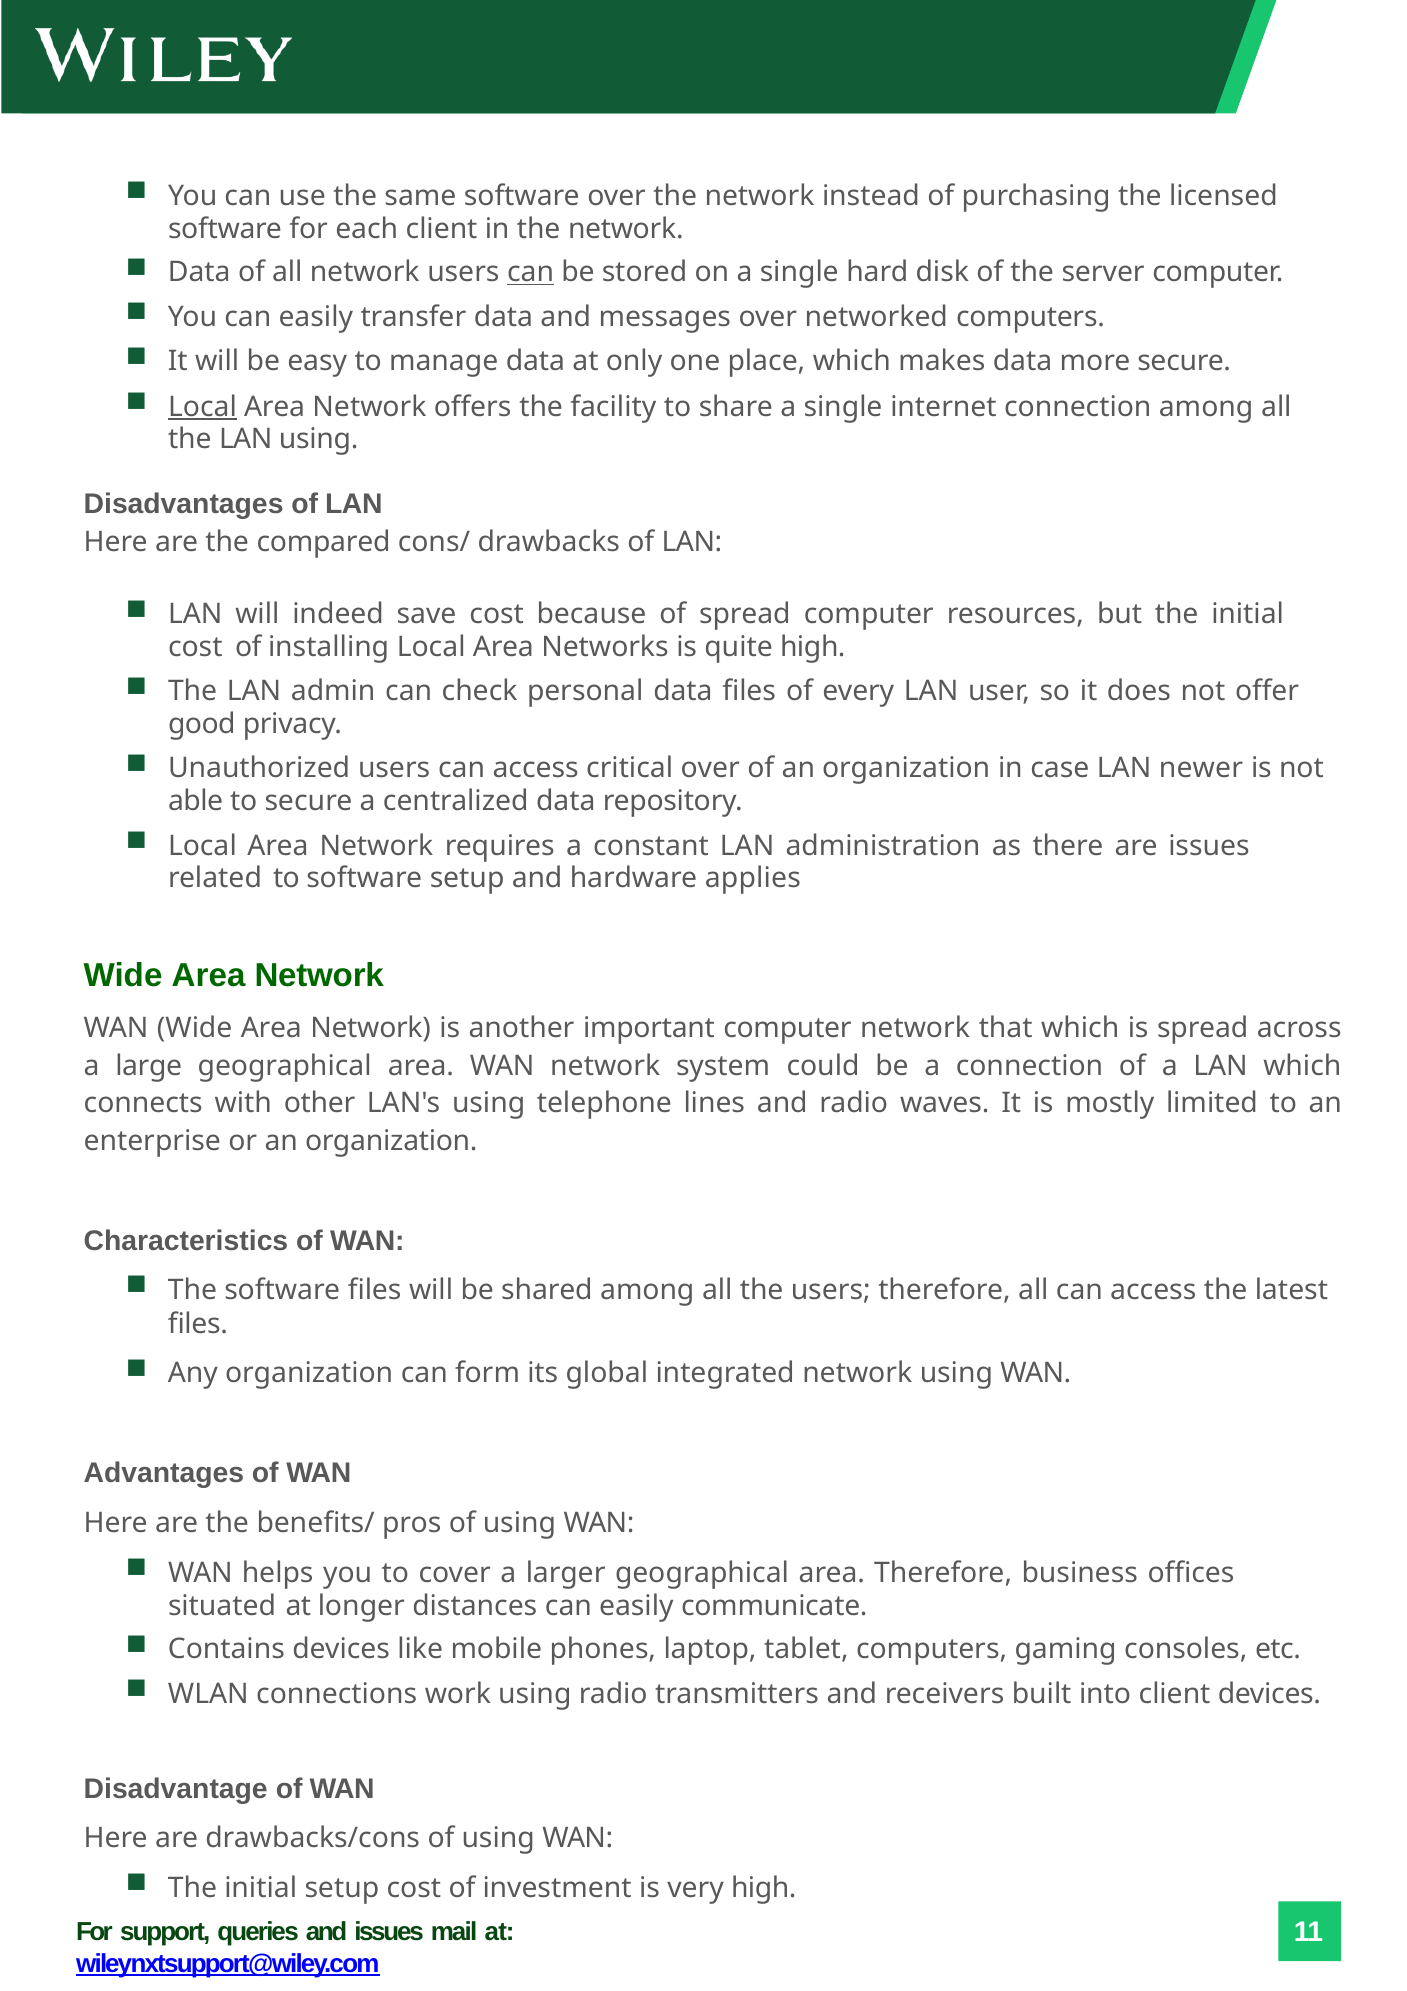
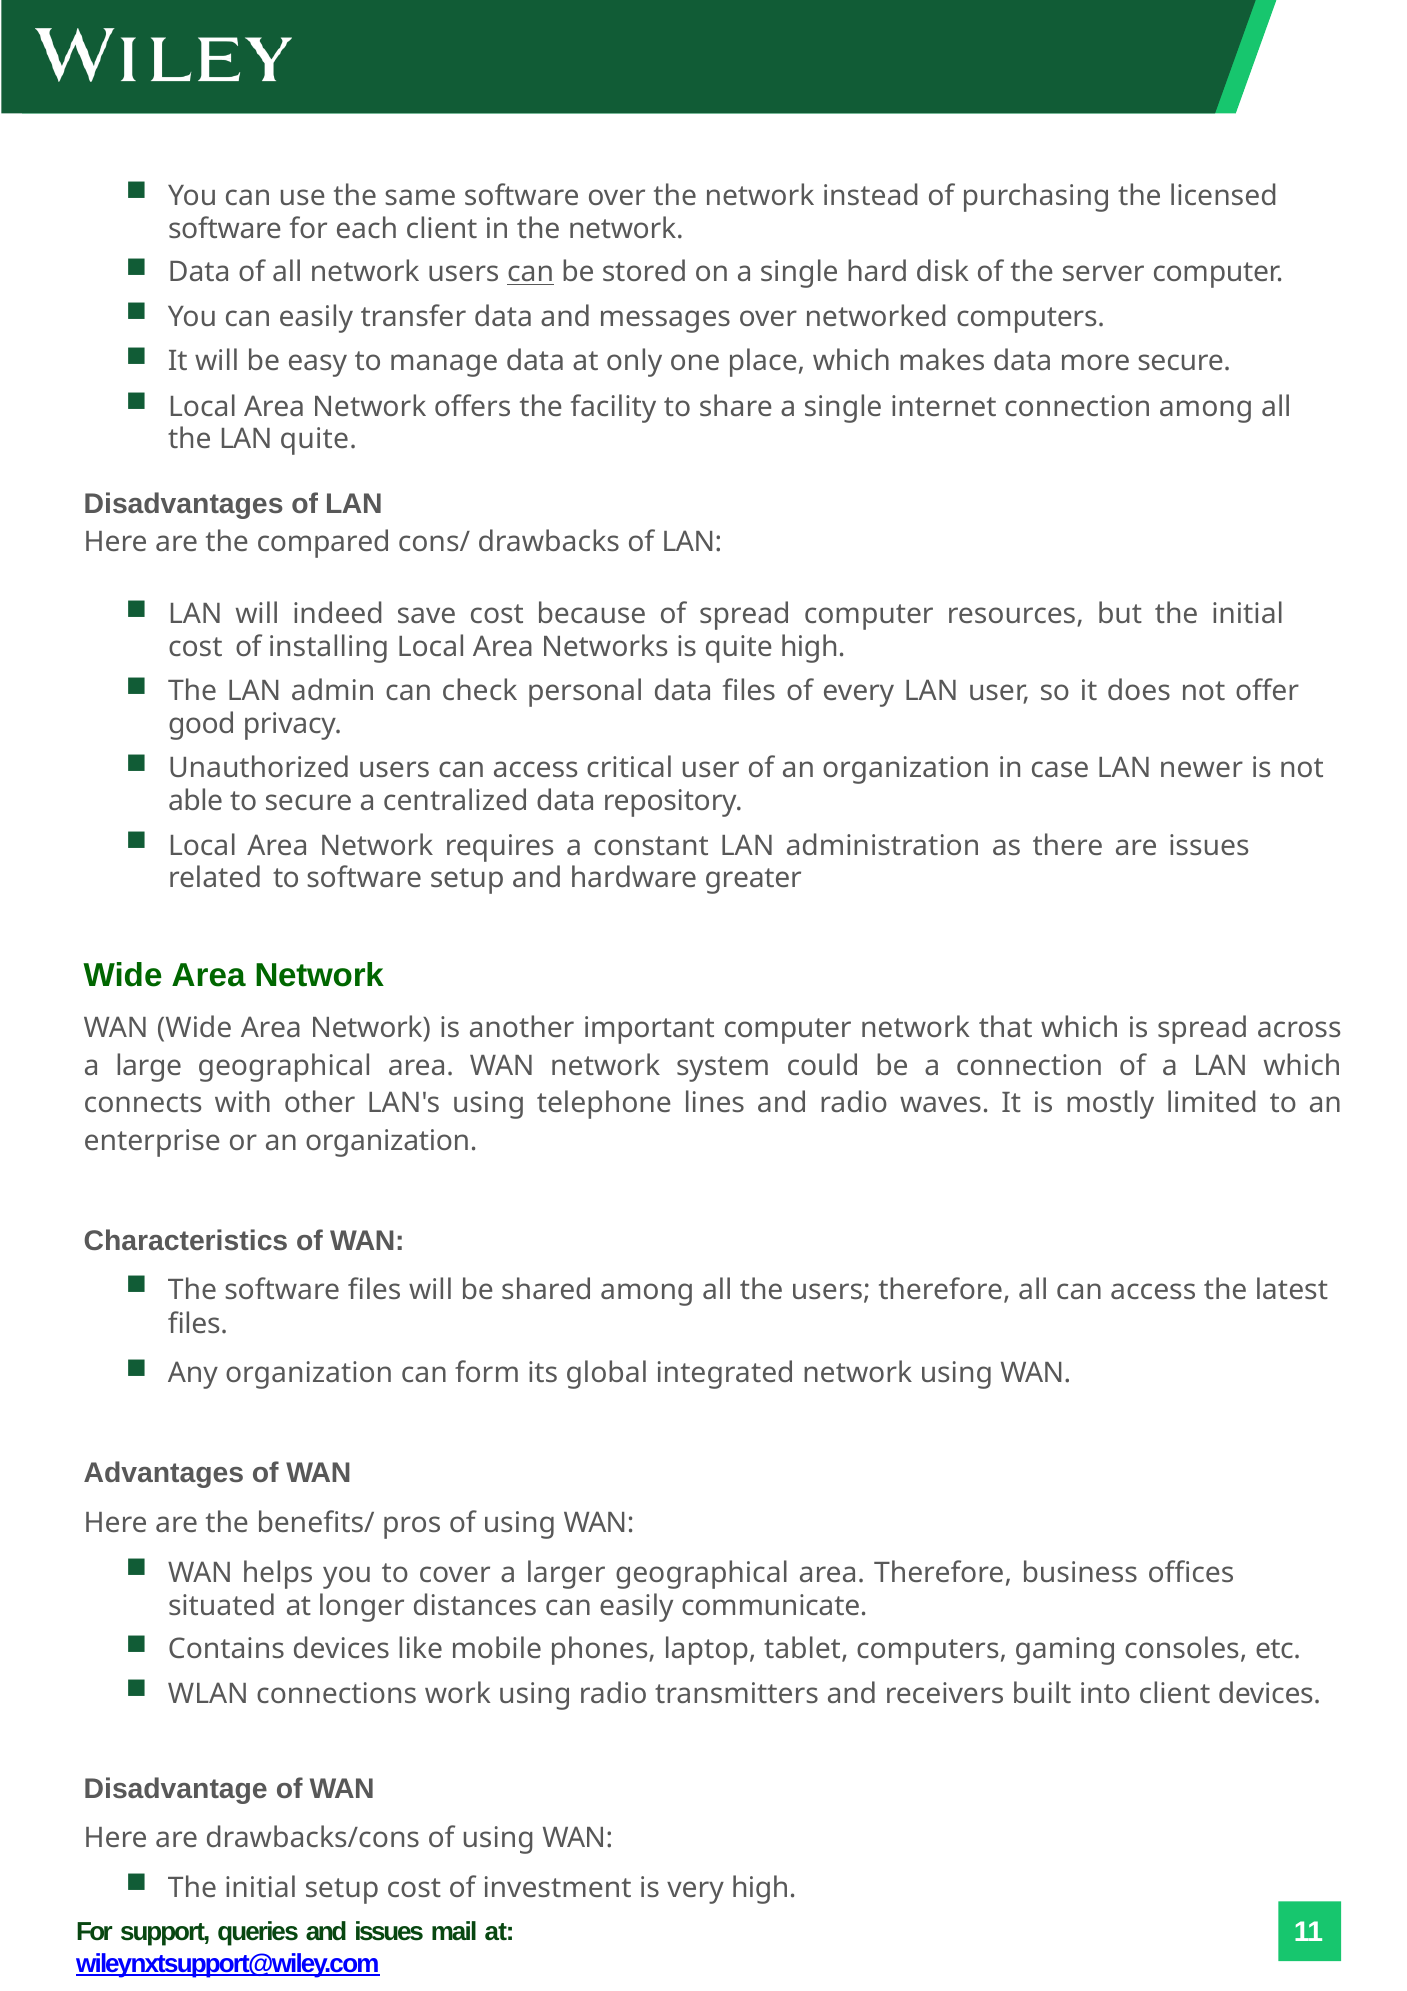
Local at (202, 407) underline: present -> none
LAN using: using -> quite
critical over: over -> user
applies: applies -> greater
